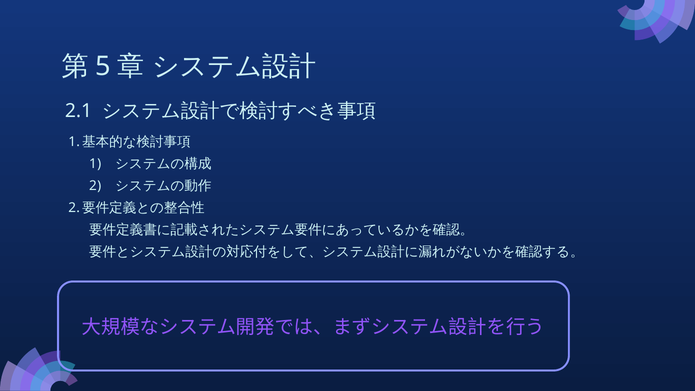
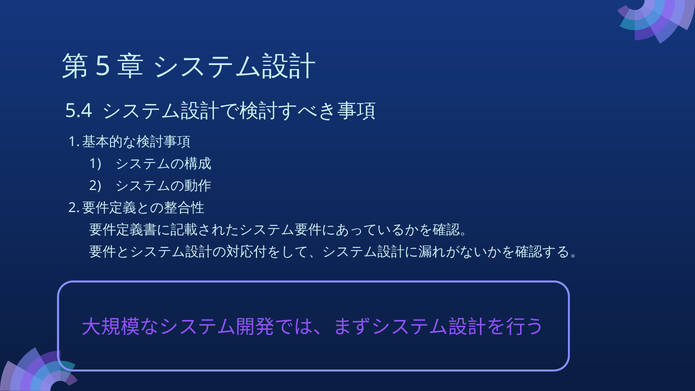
2.1: 2.1 -> 5.4
